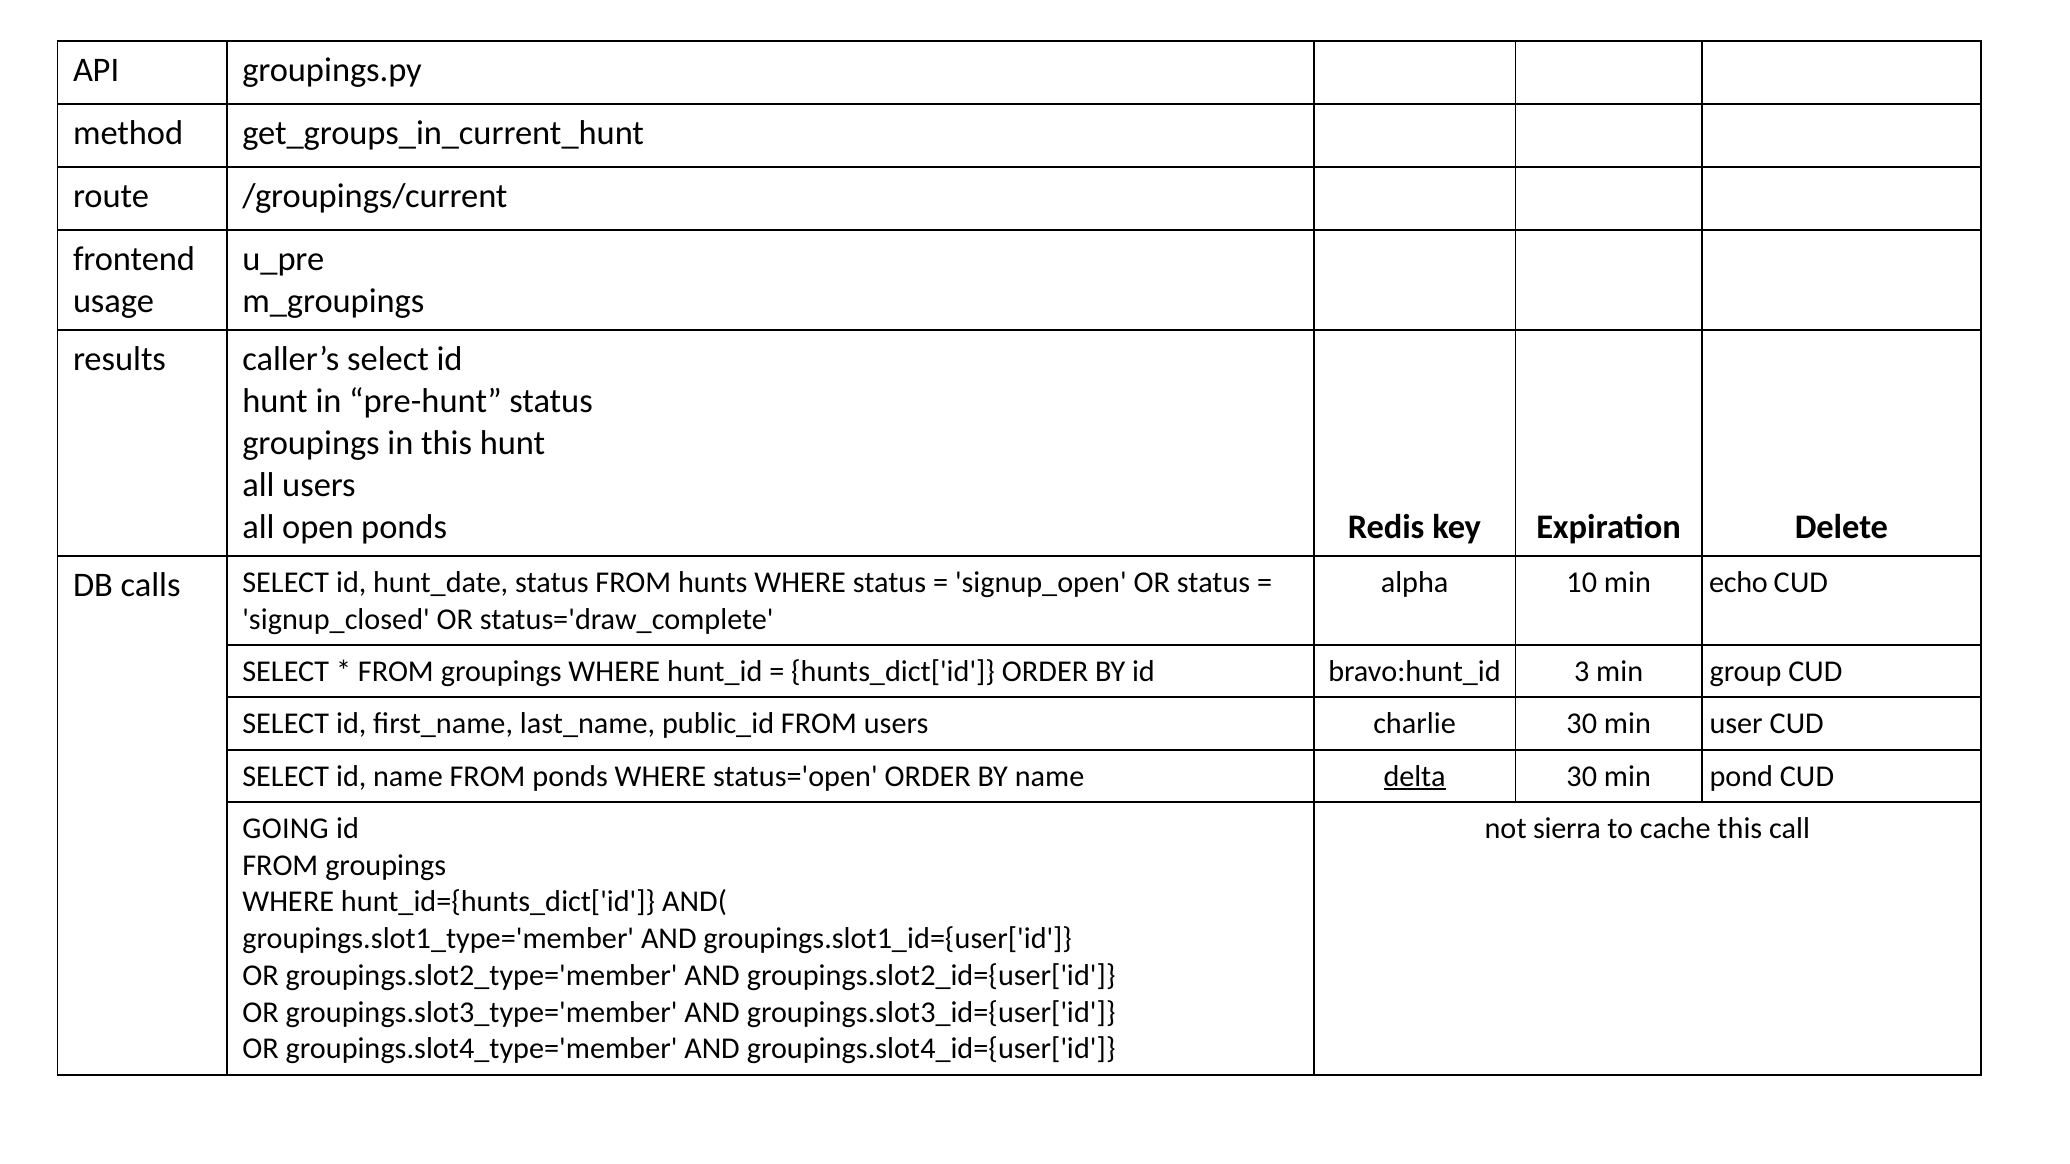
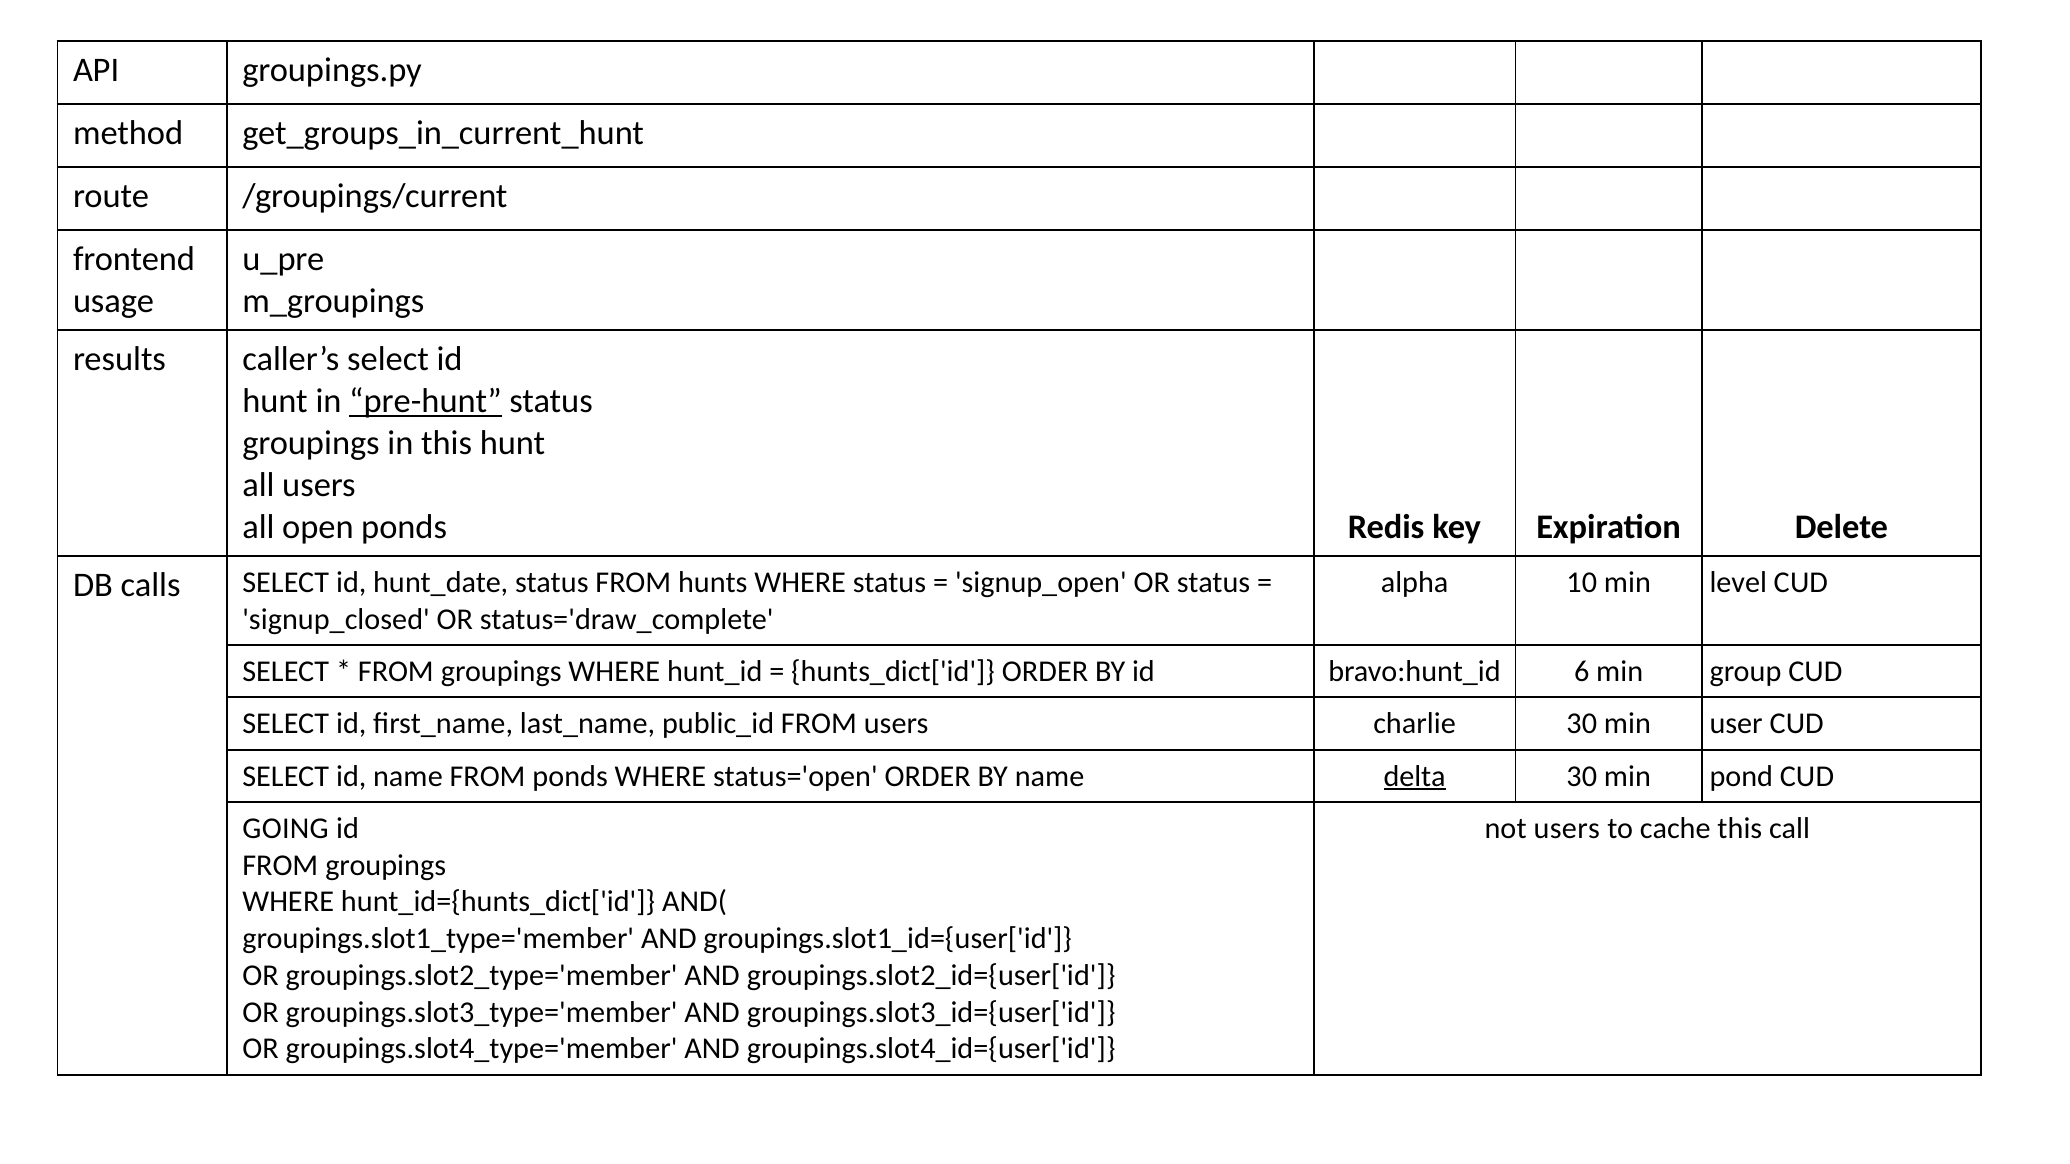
pre-hunt underline: none -> present
echo: echo -> level
3: 3 -> 6
not sierra: sierra -> users
